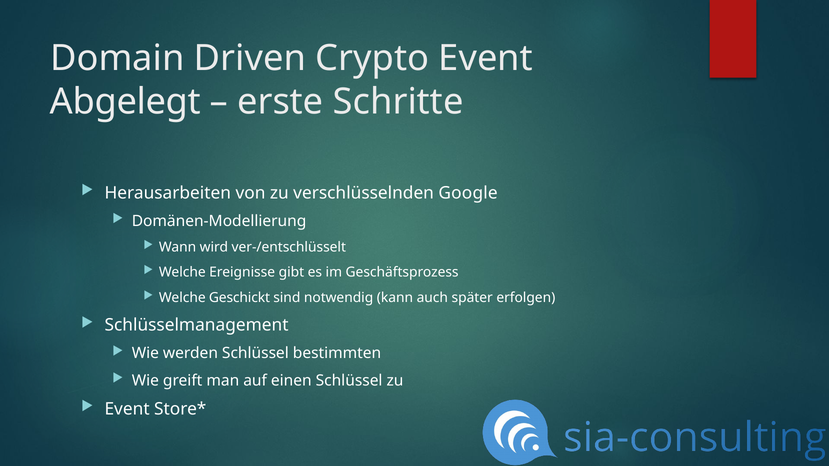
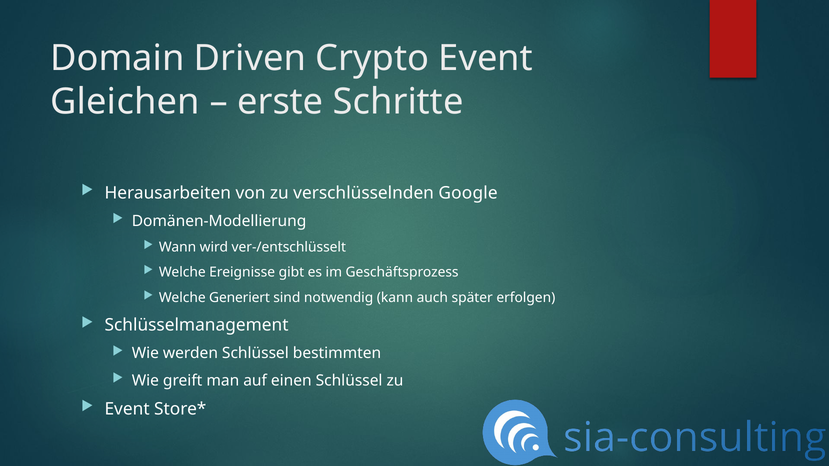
Abgelegt: Abgelegt -> Gleichen
Geschickt: Geschickt -> Generiert
